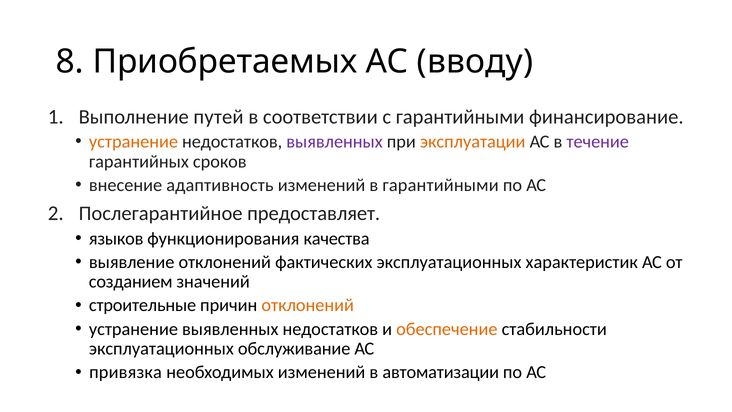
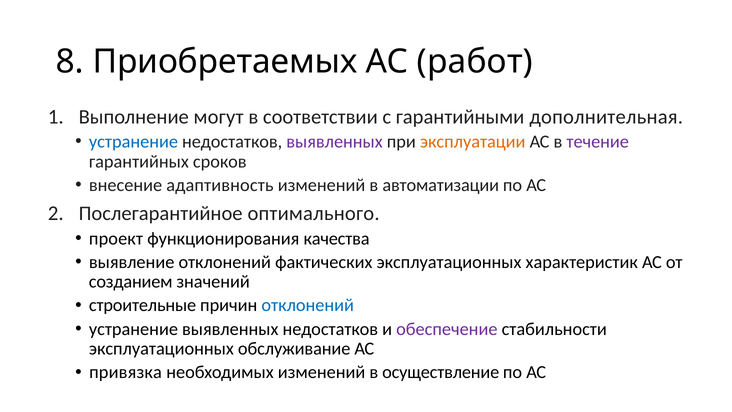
вводу: вводу -> работ
путей: путей -> могут
финансирование: финансирование -> дополнительная
устранение at (133, 142) colour: orange -> blue
в гарантийными: гарантийными -> автоматизации
предоставляет: предоставляет -> оптимального
языков: языков -> проект
отклонений at (308, 305) colour: orange -> blue
обеспечение colour: orange -> purple
автоматизации: автоматизации -> осуществление
